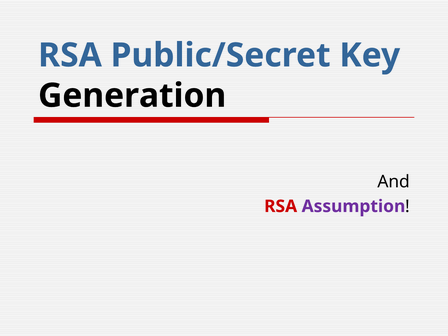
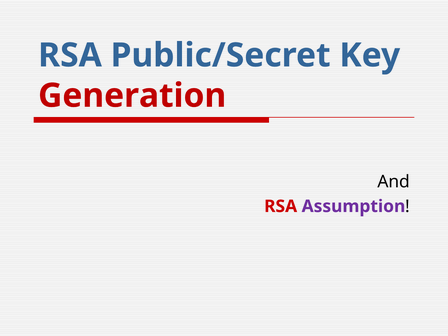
Generation colour: black -> red
